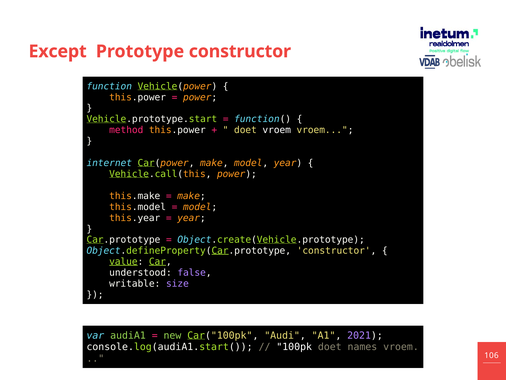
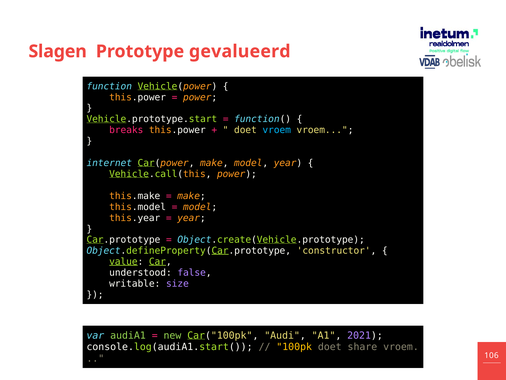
Except: Except -> Slagen
Prototype constructor: constructor -> gevalueerd
method: method -> breaks
vroem at (277, 130) colour: white -> light blue
100pk colour: white -> yellow
names: names -> share
